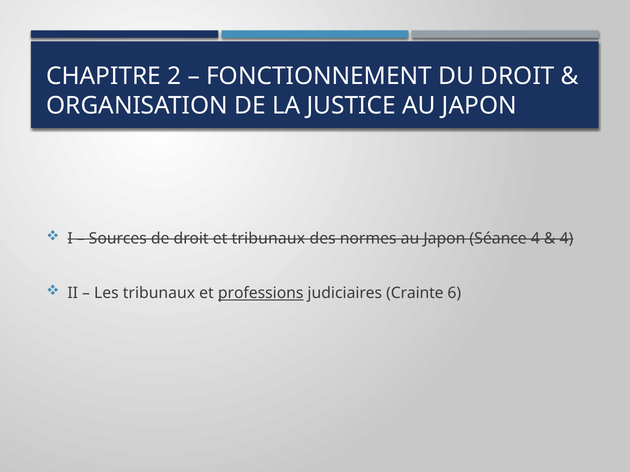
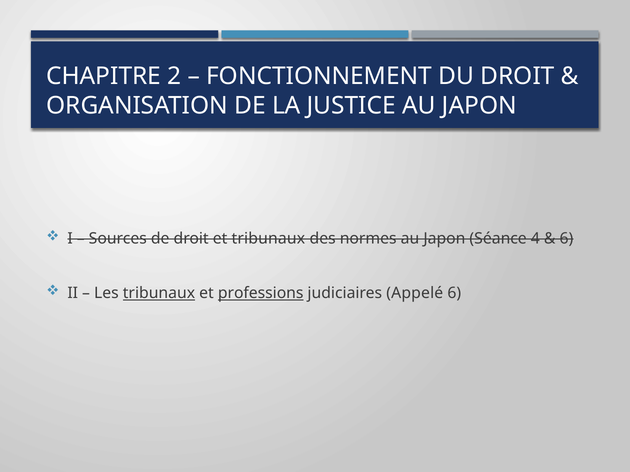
4 at (566, 239): 4 -> 6
tribunaux at (159, 293) underline: none -> present
Crainte: Crainte -> Appelé
